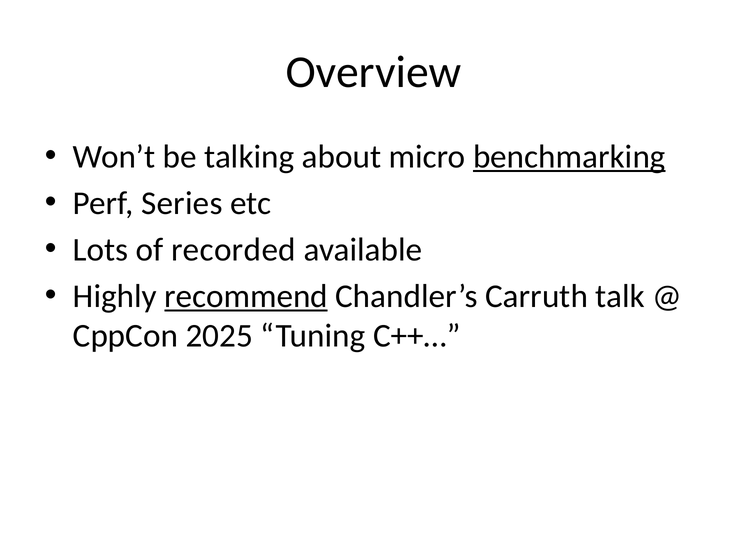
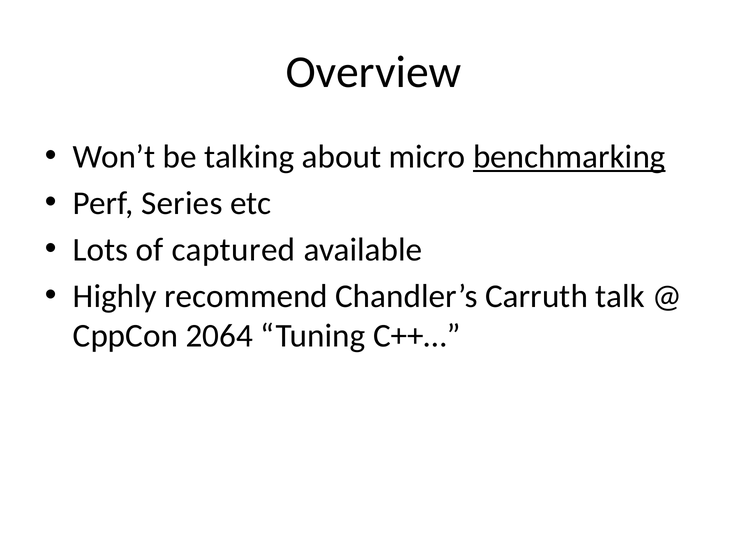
recorded: recorded -> captured
recommend underline: present -> none
2025: 2025 -> 2064
